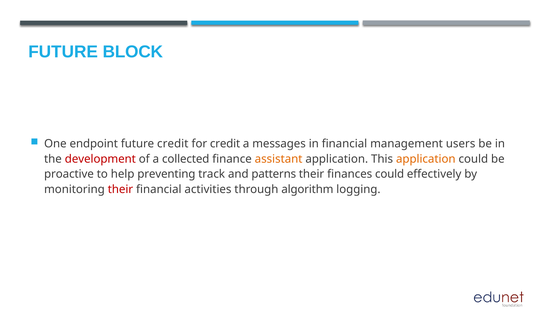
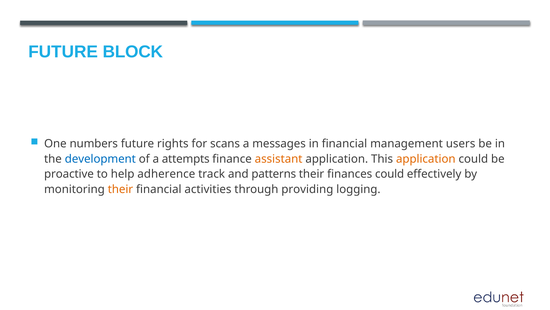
endpoint: endpoint -> numbers
future credit: credit -> rights
for credit: credit -> scans
development colour: red -> blue
collected: collected -> attempts
preventing: preventing -> adherence
their at (120, 189) colour: red -> orange
algorithm: algorithm -> providing
